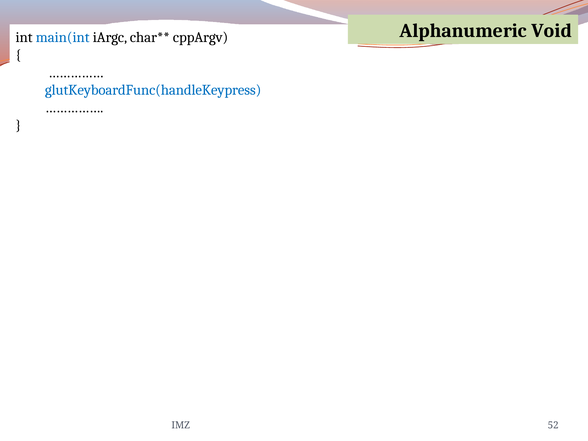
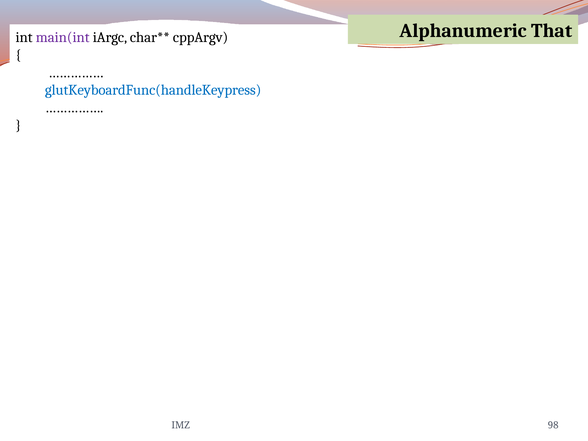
Void: Void -> That
main(int colour: blue -> purple
52: 52 -> 98
